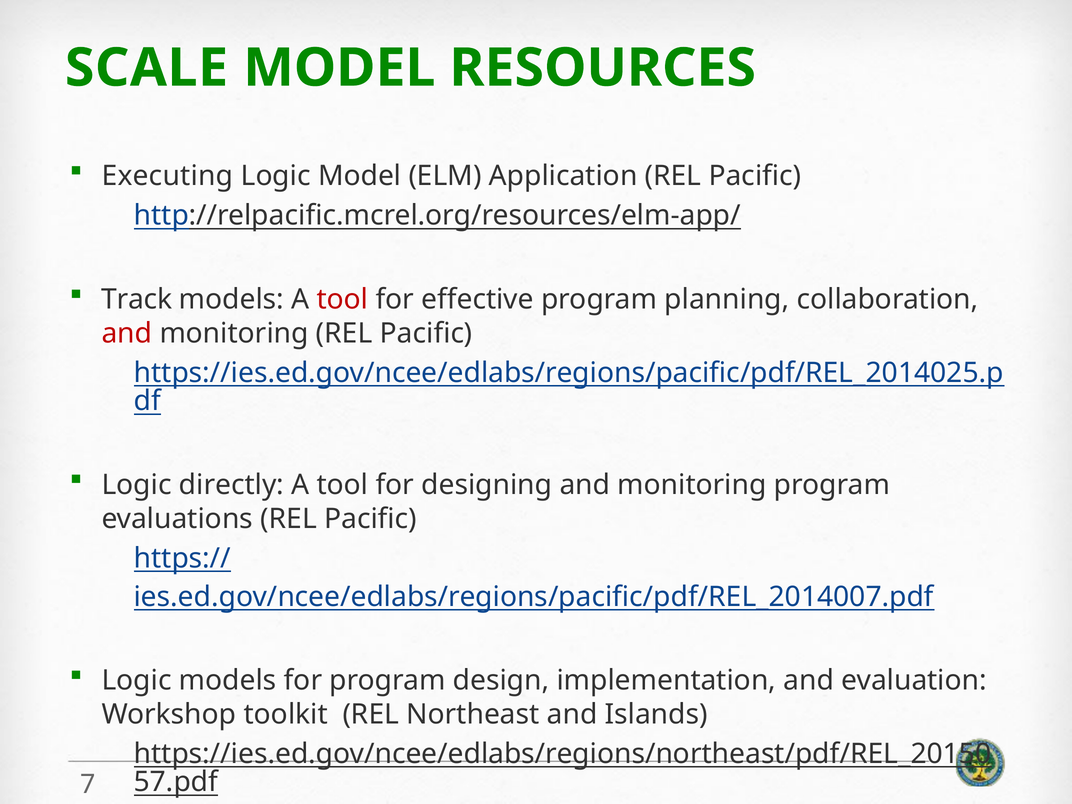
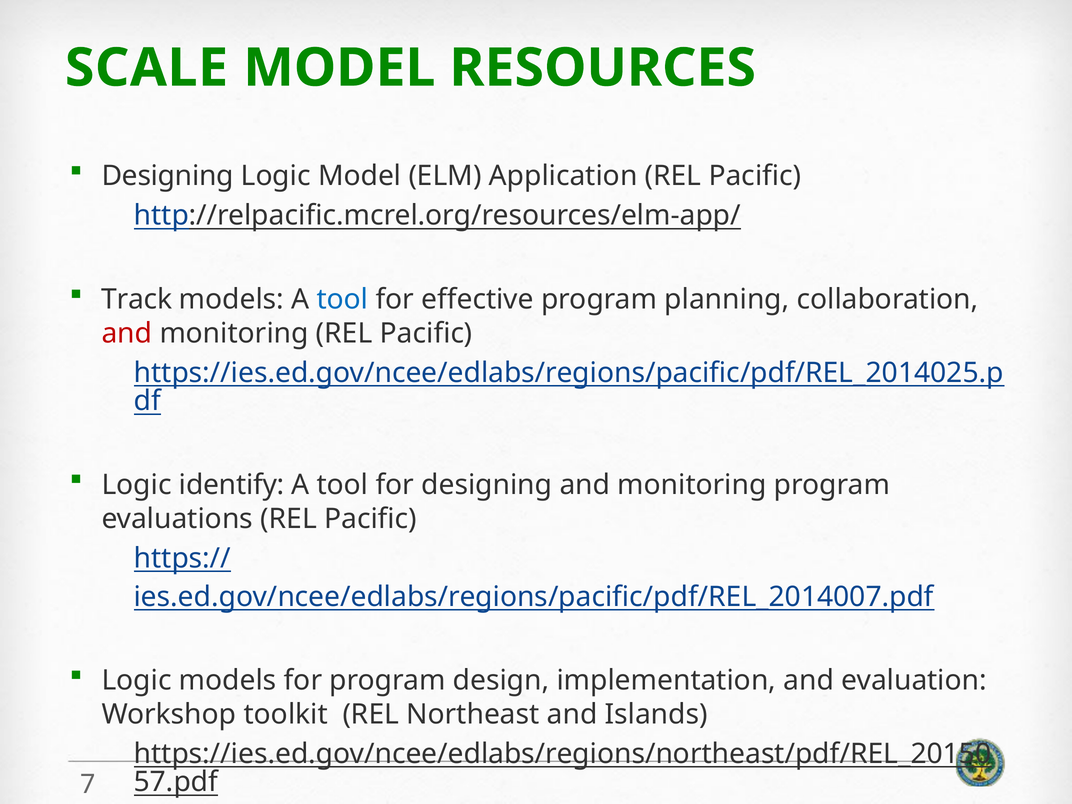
Executing at (167, 176): Executing -> Designing
tool at (342, 299) colour: red -> blue
directly: directly -> identify
